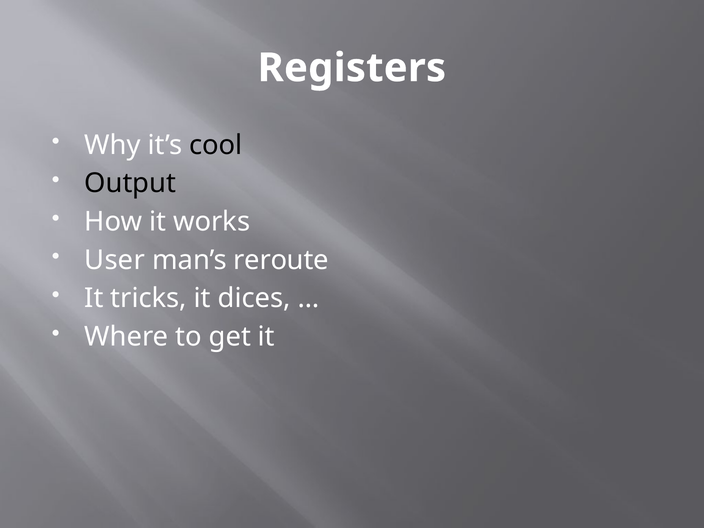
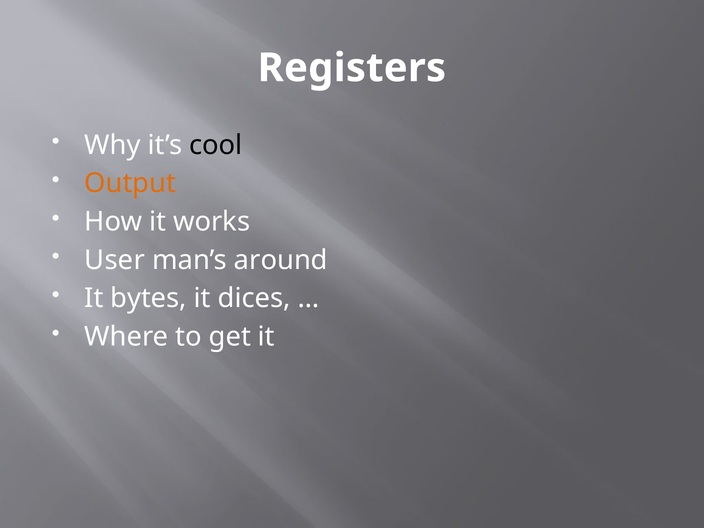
Output colour: black -> orange
reroute: reroute -> around
tricks: tricks -> bytes
